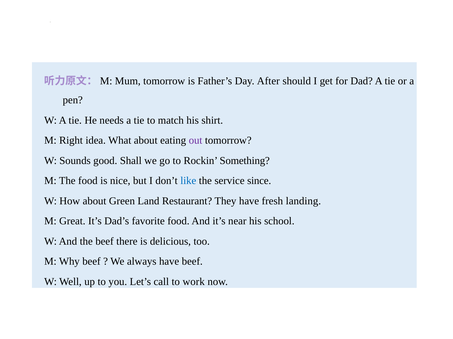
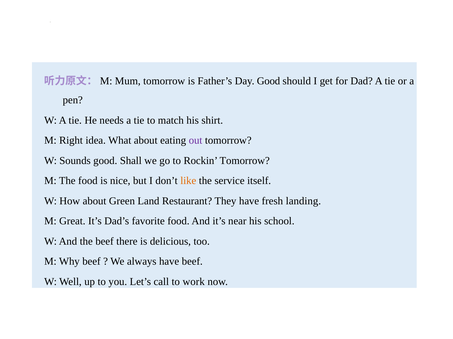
Day After: After -> Good
Rockin Something: Something -> Tomorrow
like colour: blue -> orange
since: since -> itself
